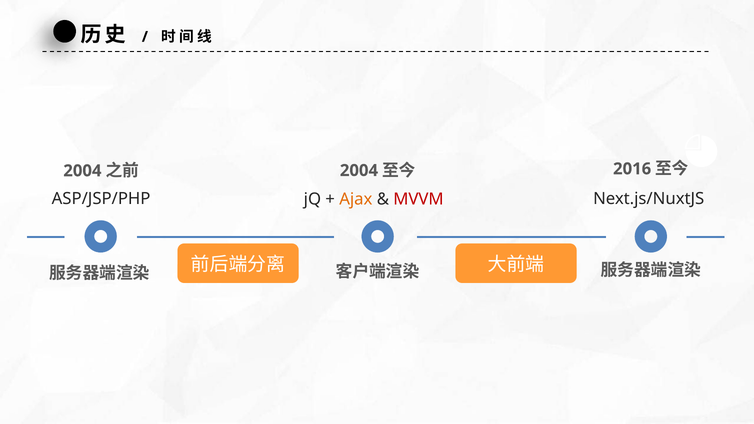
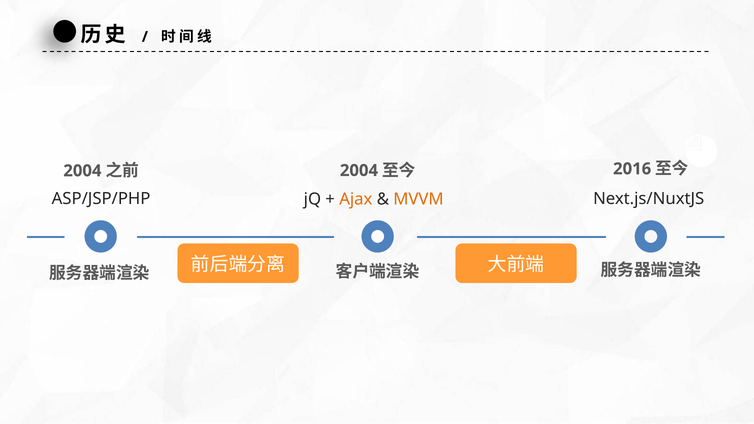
MVVM colour: red -> orange
